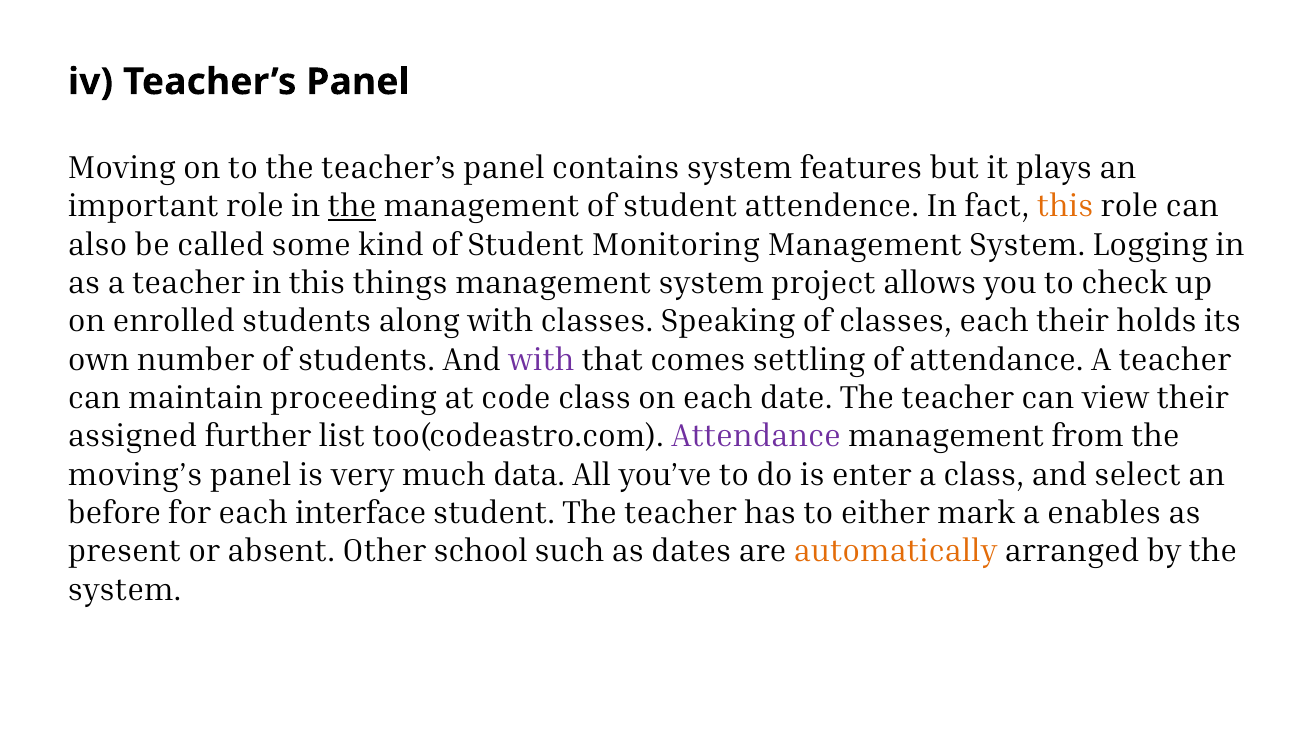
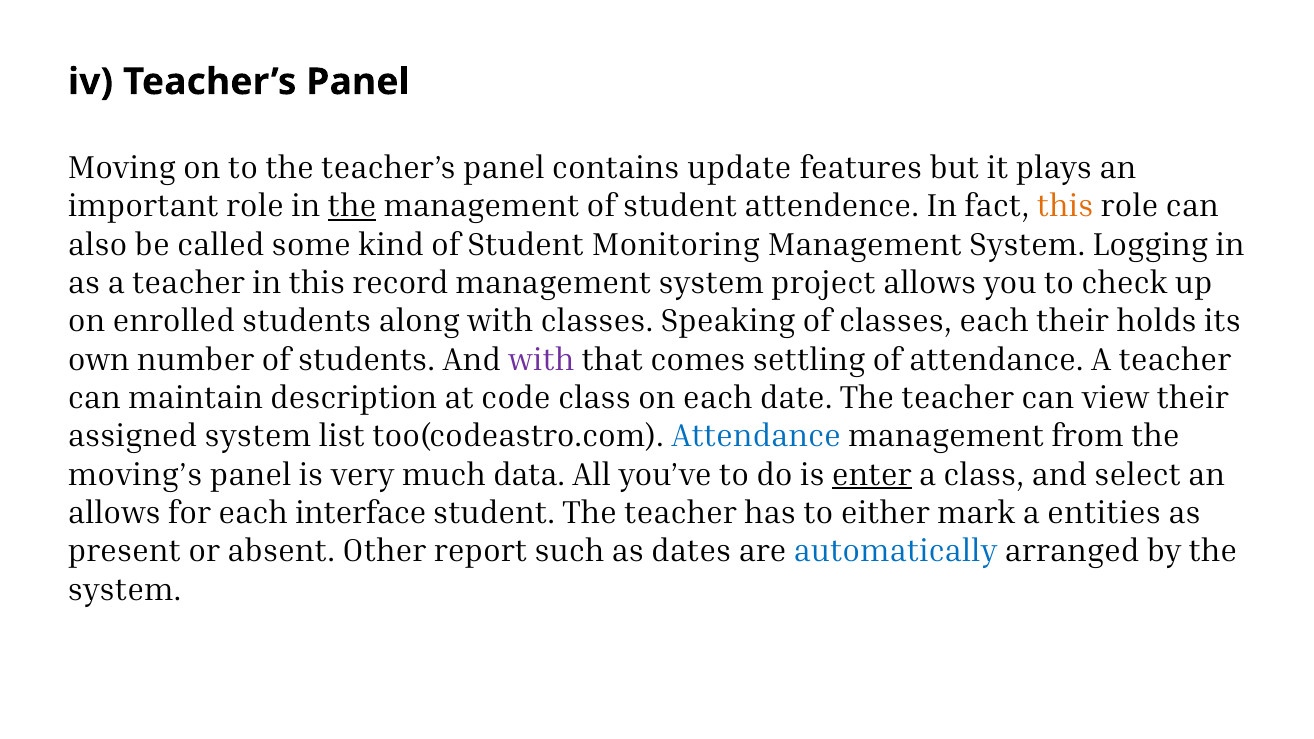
contains system: system -> update
things: things -> record
proceeding: proceeding -> description
assigned further: further -> system
Attendance at (756, 436) colour: purple -> blue
enter underline: none -> present
before at (114, 513): before -> allows
enables: enables -> entities
school: school -> report
automatically colour: orange -> blue
